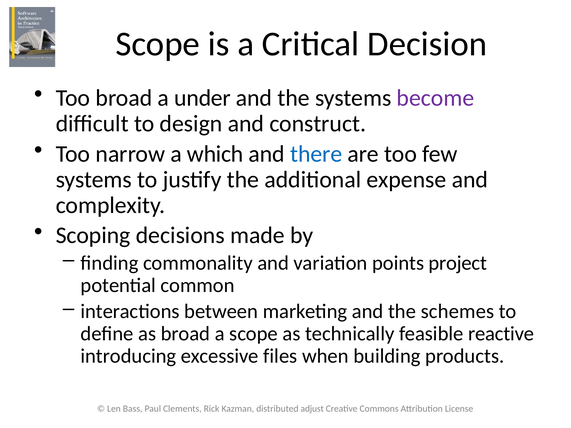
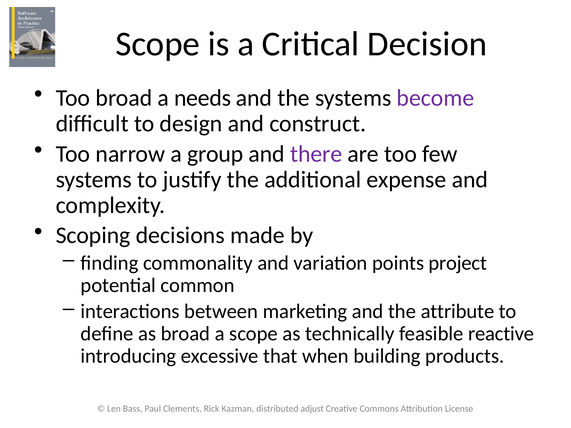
under: under -> needs
which: which -> group
there colour: blue -> purple
schemes: schemes -> attribute
files: files -> that
